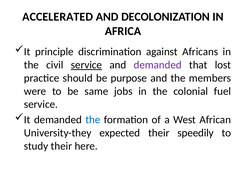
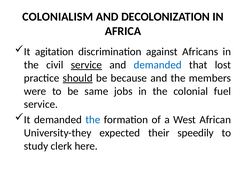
ACCELERATED: ACCELERATED -> COLONIALISM
principle: principle -> agitation
demanded at (158, 65) colour: purple -> blue
should underline: none -> present
purpose: purpose -> because
study their: their -> clerk
